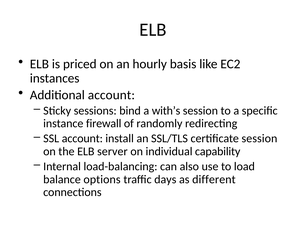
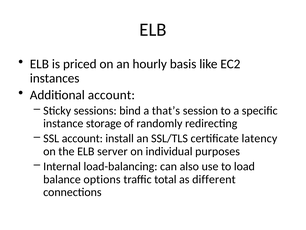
with’s: with’s -> that’s
firewall: firewall -> storage
certificate session: session -> latency
capability: capability -> purposes
days: days -> total
